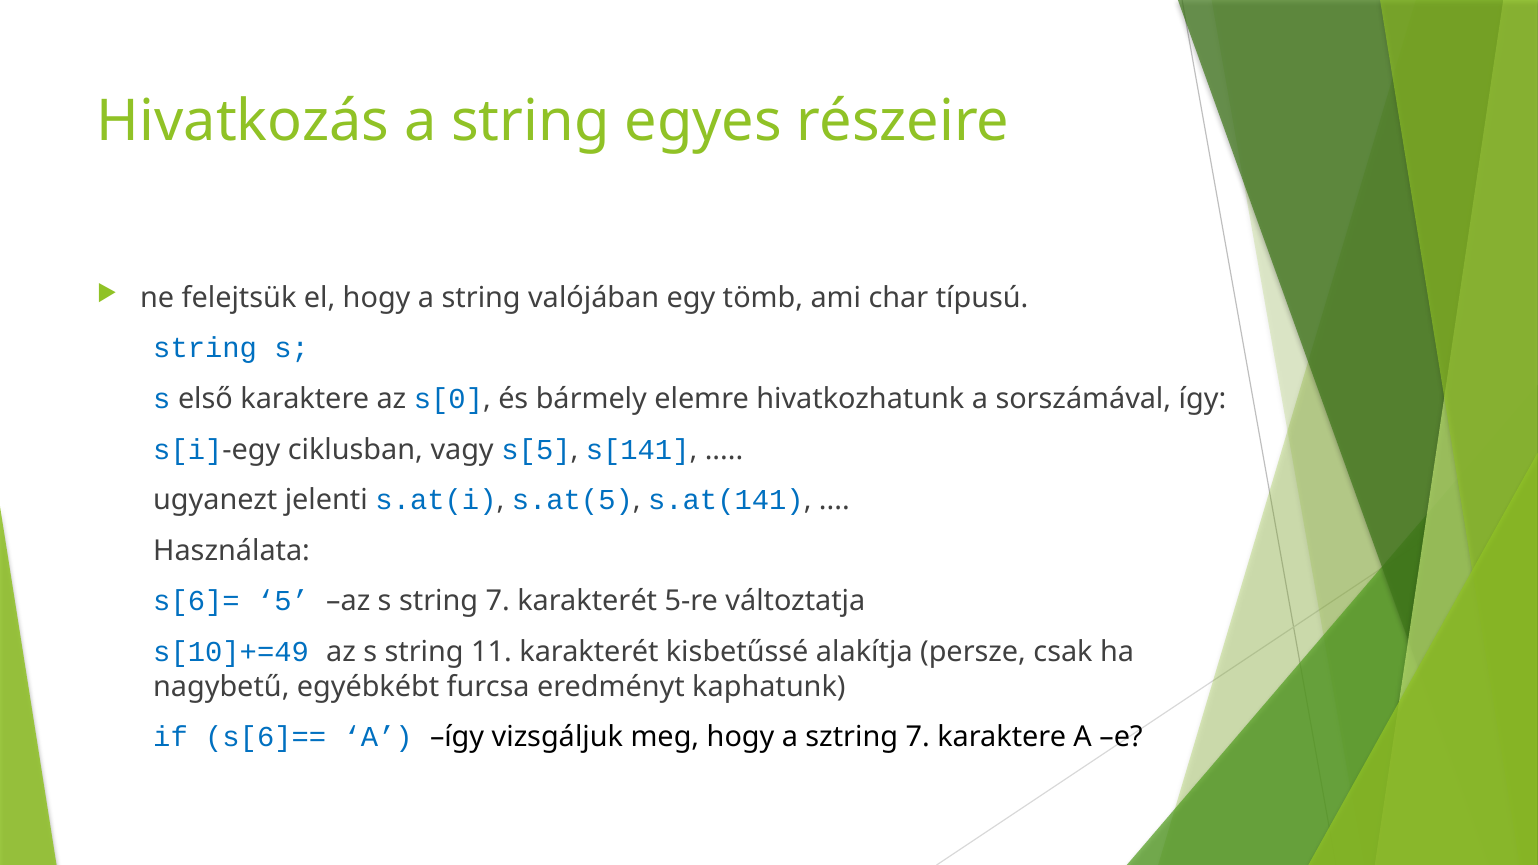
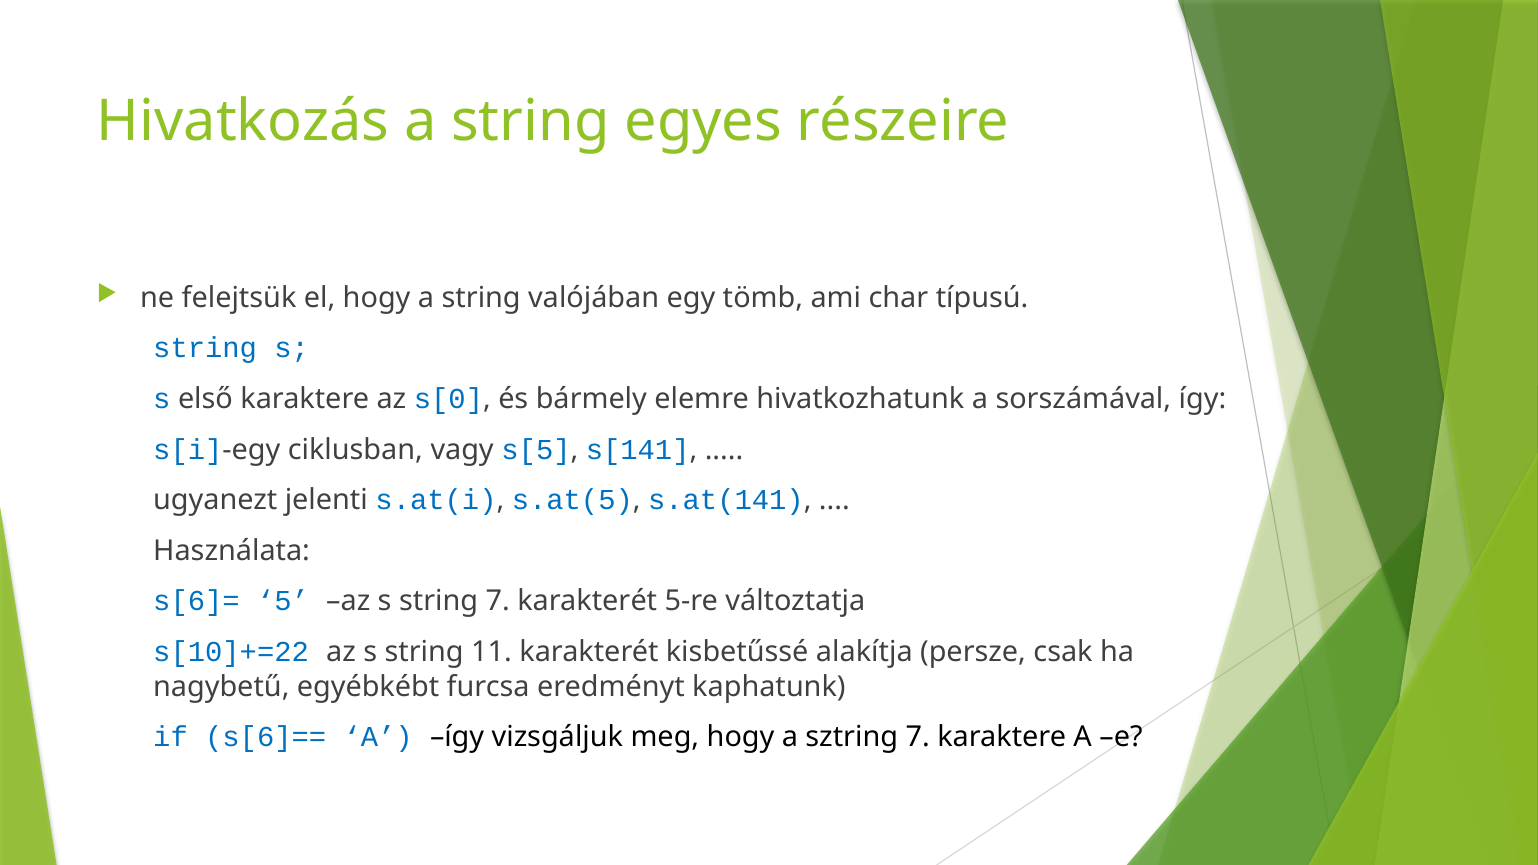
s[10]+=49: s[10]+=49 -> s[10]+=22
